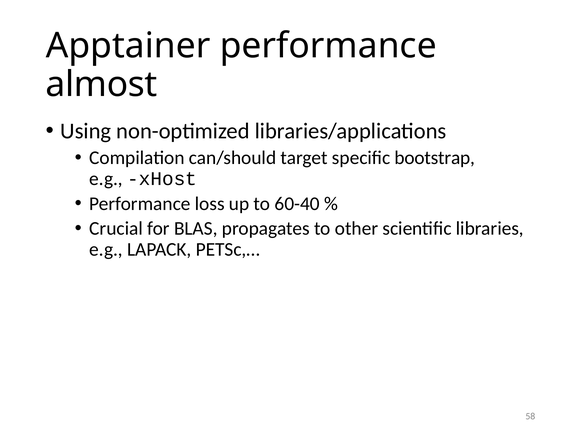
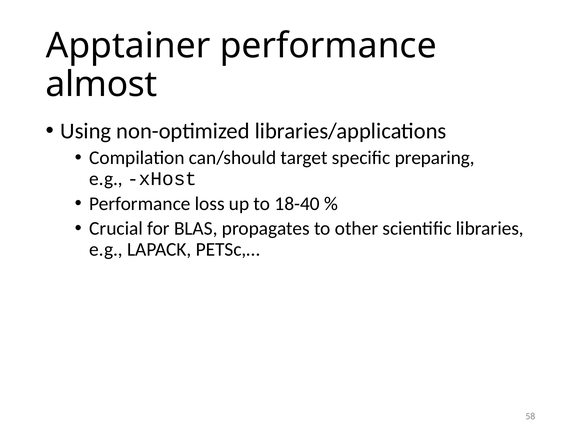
bootstrap: bootstrap -> preparing
60-40: 60-40 -> 18-40
